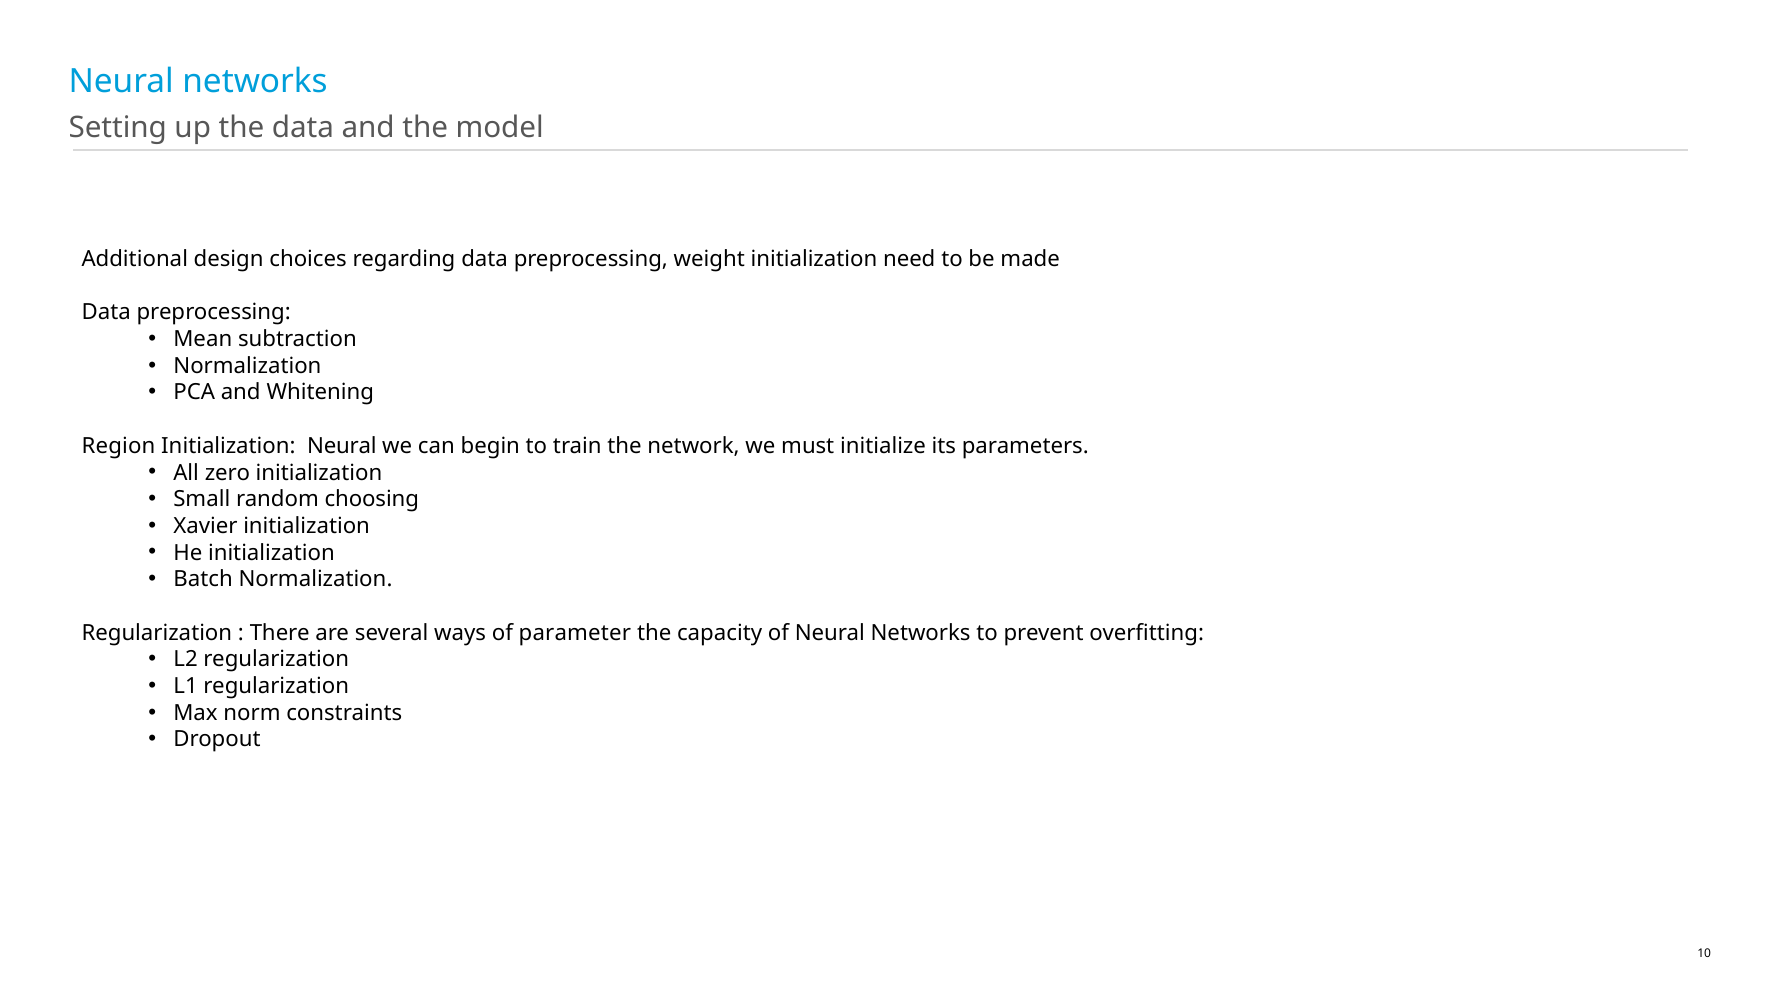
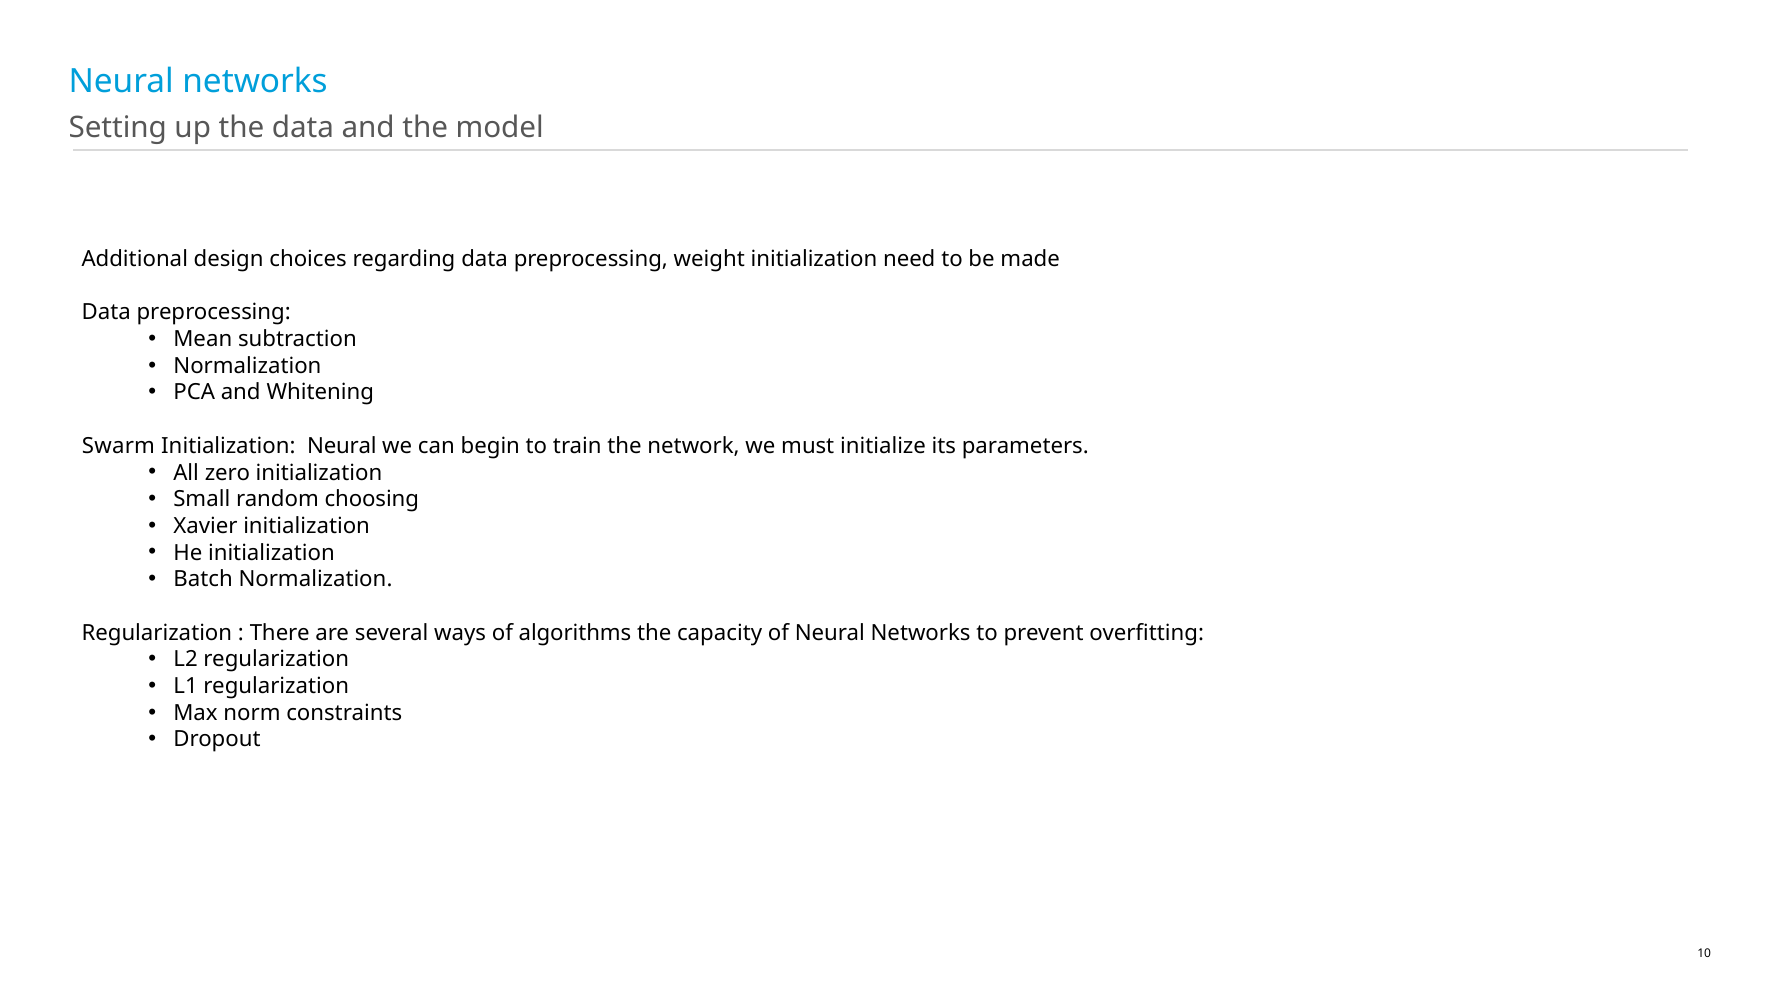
Region: Region -> Swarm
parameter: parameter -> algorithms
